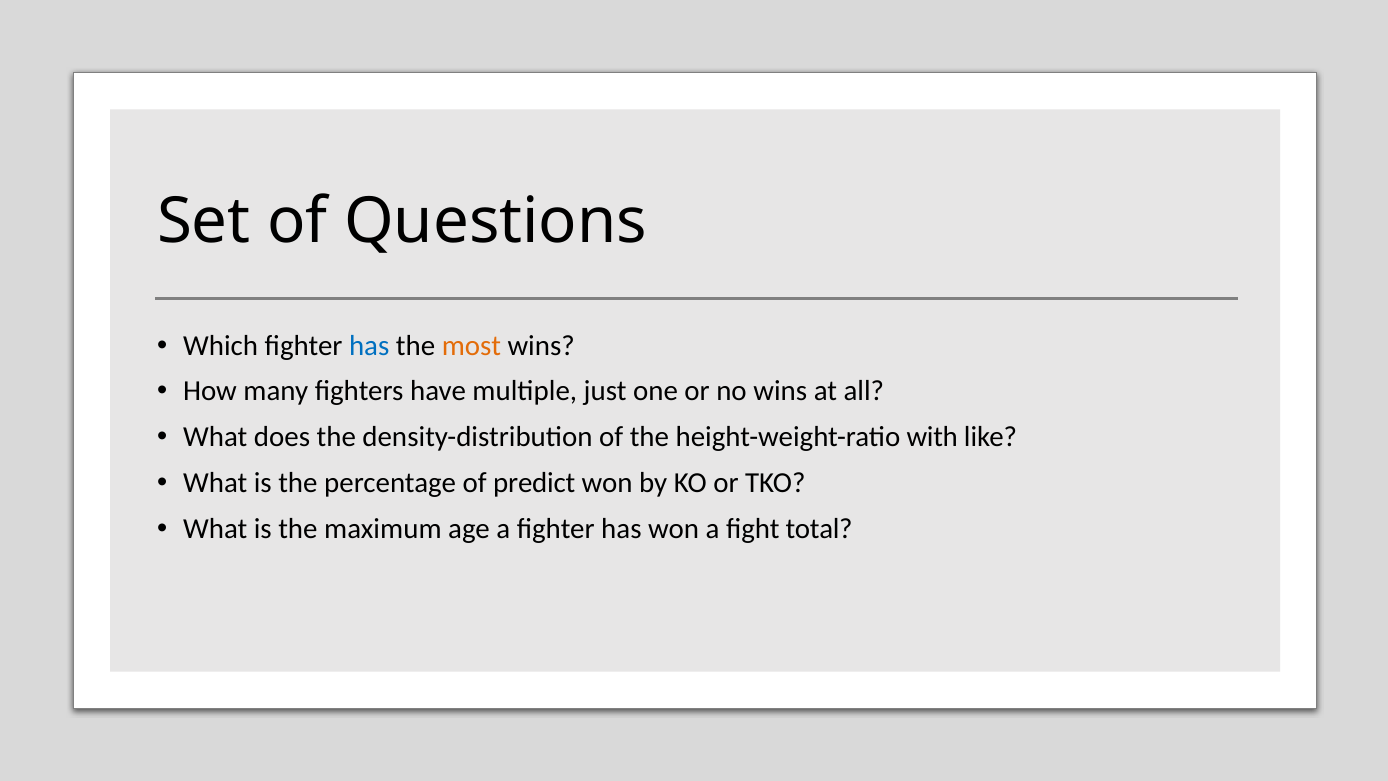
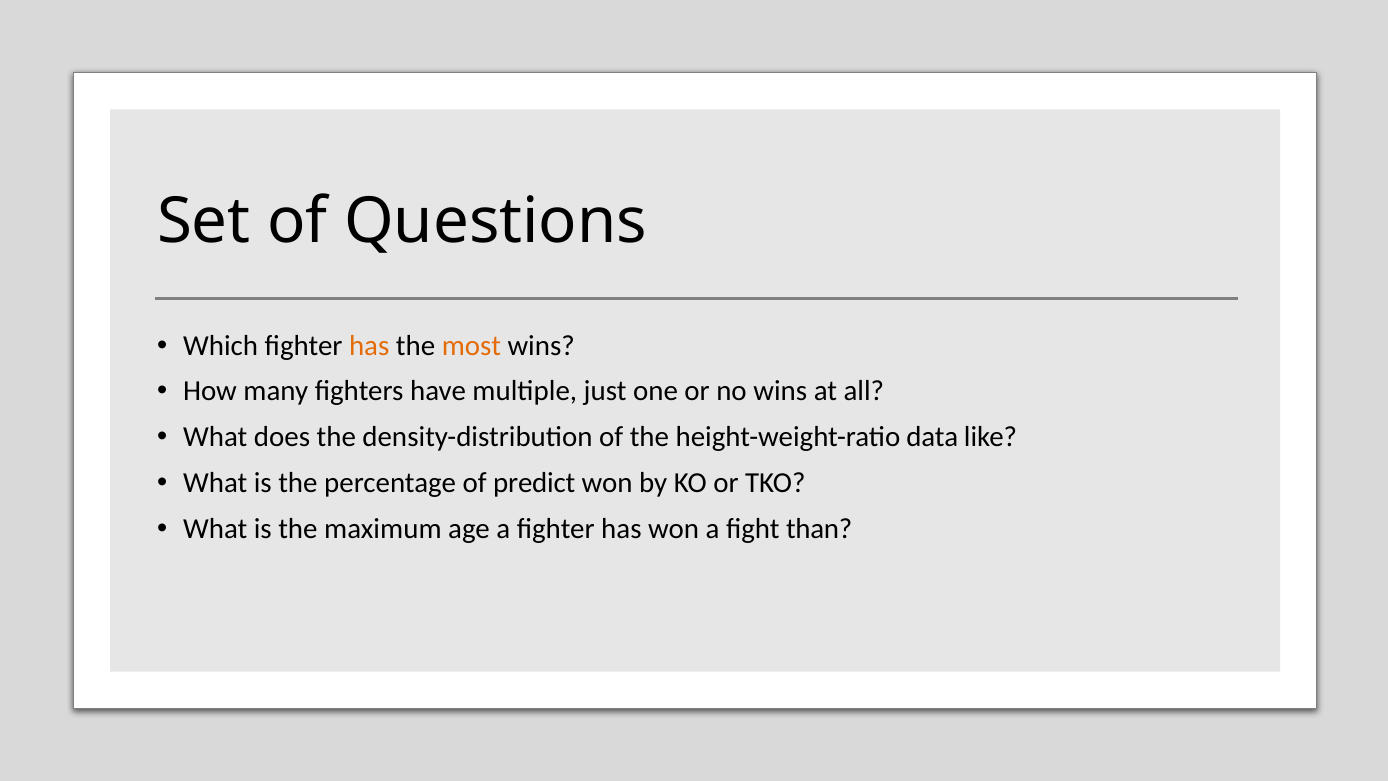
has at (369, 346) colour: blue -> orange
with: with -> data
total: total -> than
